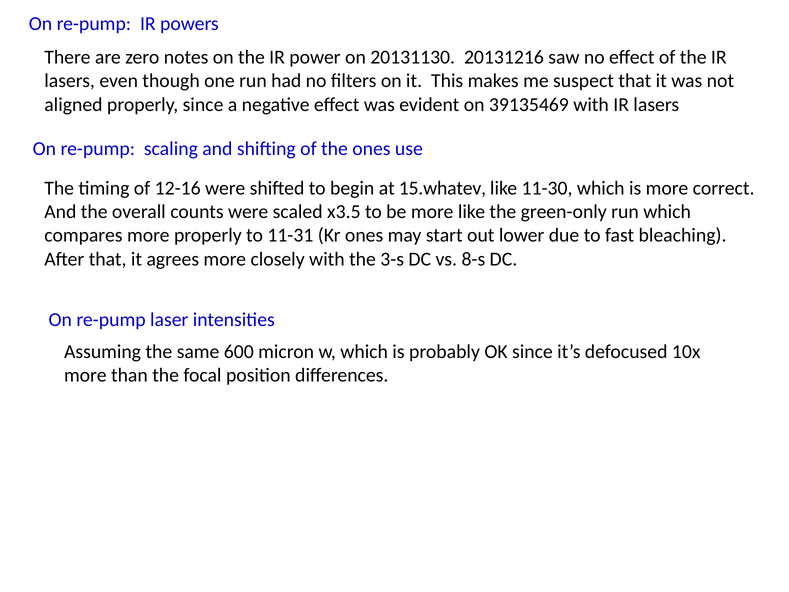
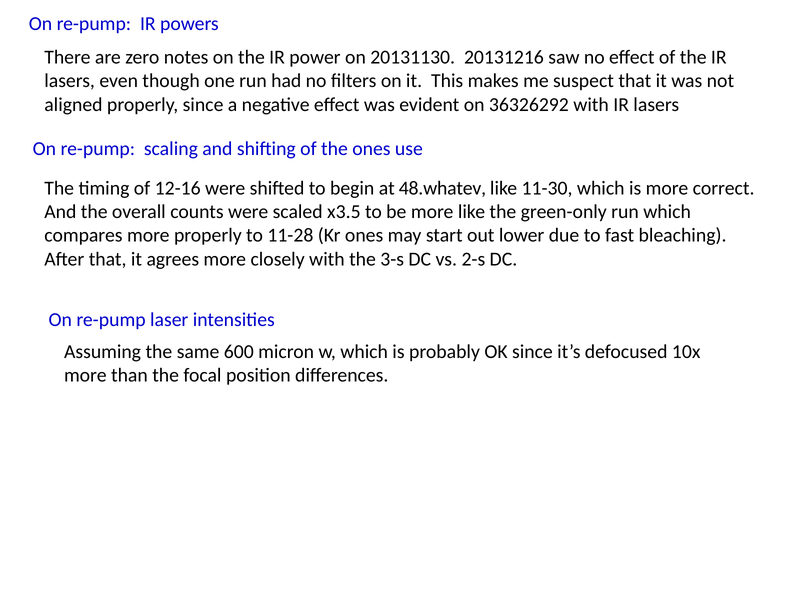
39135469: 39135469 -> 36326292
15.whatev: 15.whatev -> 48.whatev
11-31: 11-31 -> 11-28
8-s: 8-s -> 2-s
